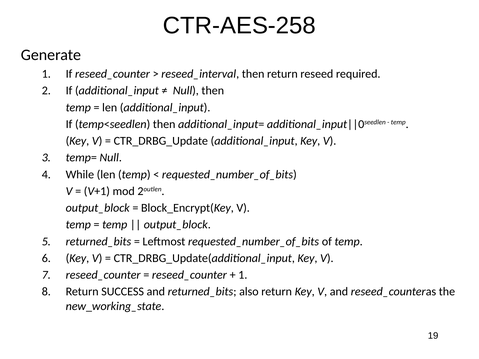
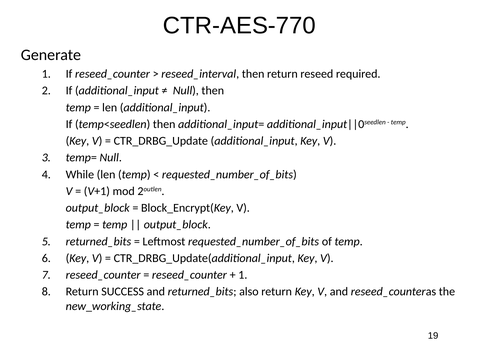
CTR-AES-258: CTR-AES-258 -> CTR-AES-770
